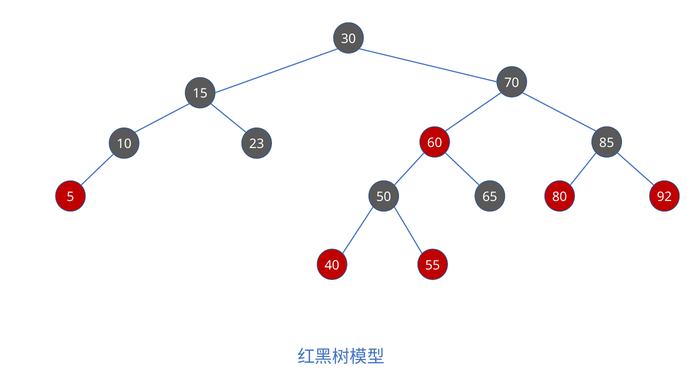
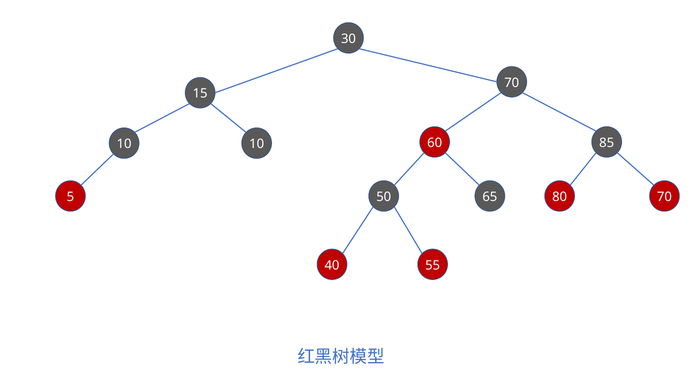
10 23: 23 -> 10
80 92: 92 -> 70
